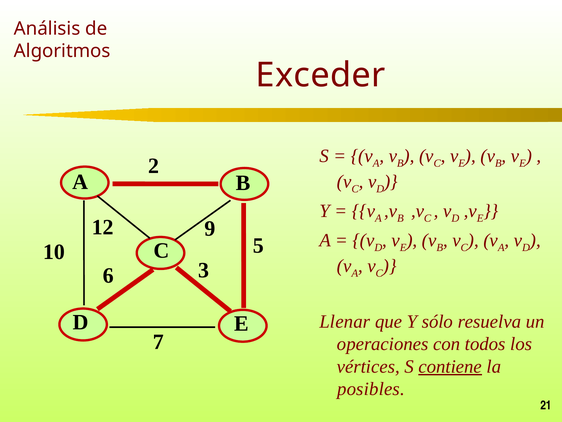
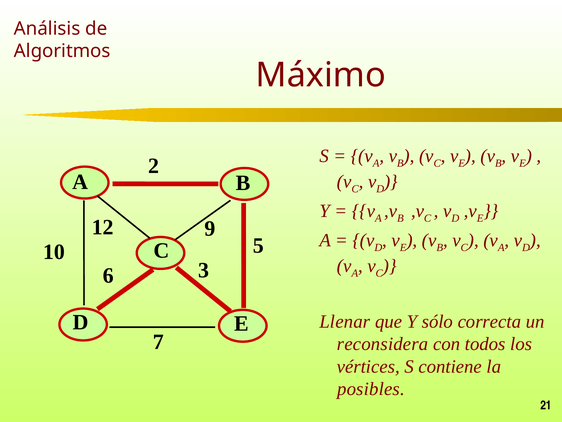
Exceder: Exceder -> Máximo
resuelva: resuelva -> correcta
operaciones: operaciones -> reconsidera
contiene underline: present -> none
